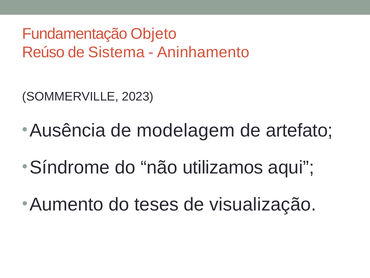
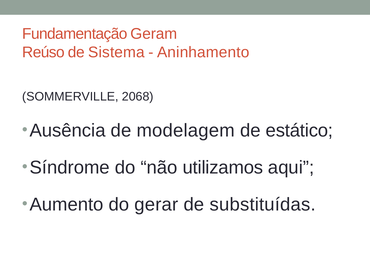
Objeto: Objeto -> Geram
2023: 2023 -> 2068
artefato: artefato -> estático
teses: teses -> gerar
visualização: visualização -> substituídas
